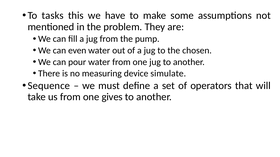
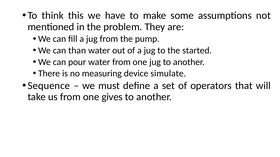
tasks: tasks -> think
even: even -> than
chosen: chosen -> started
